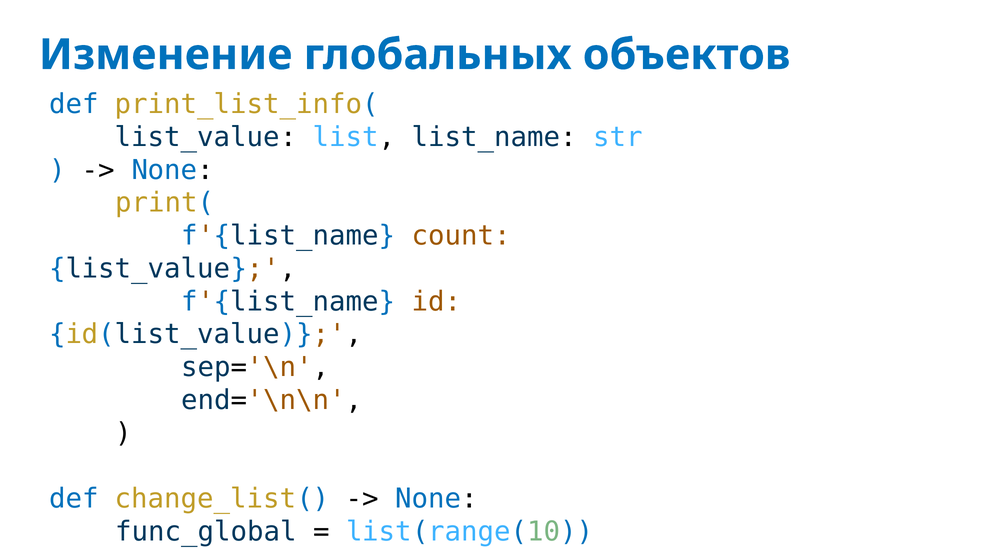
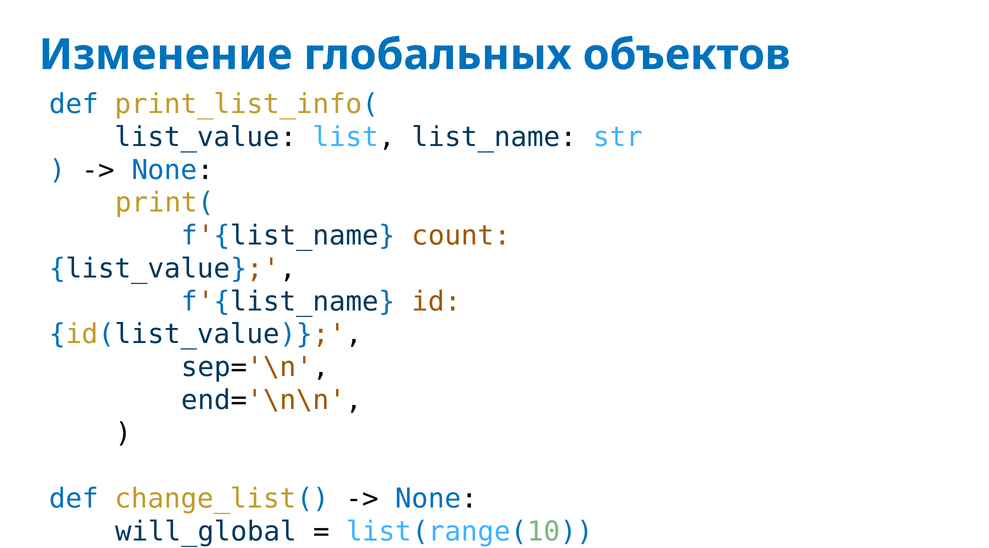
func_global: func_global -> will_global
